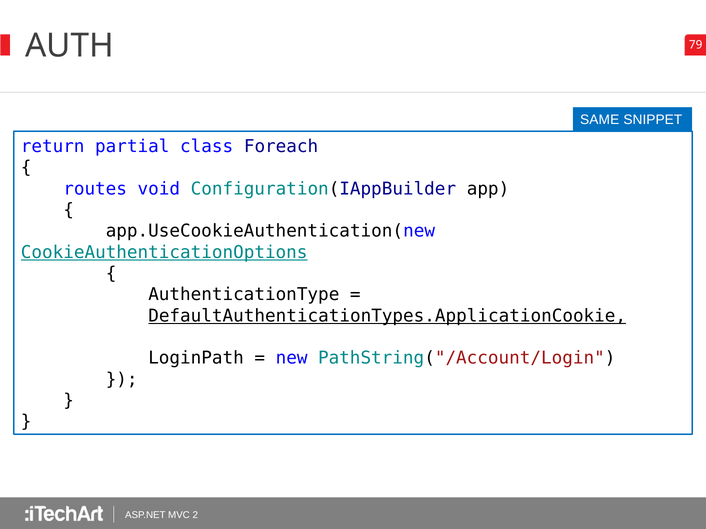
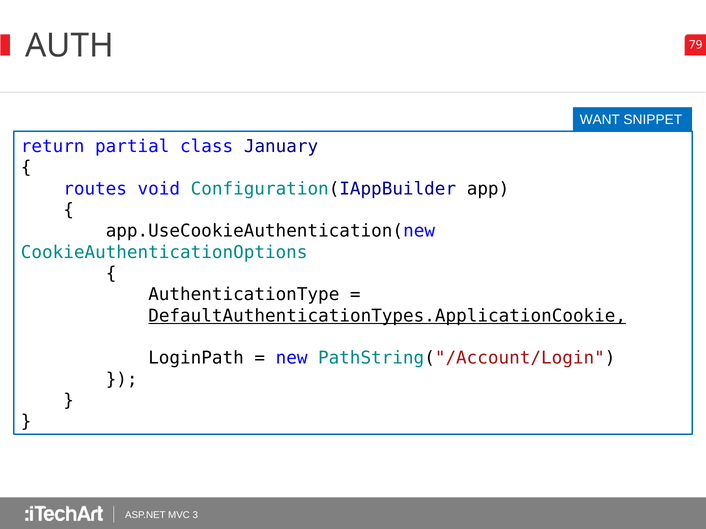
SAME: SAME -> WANT
Foreach: Foreach -> January
CookieAuthenticationOptions underline: present -> none
2: 2 -> 3
